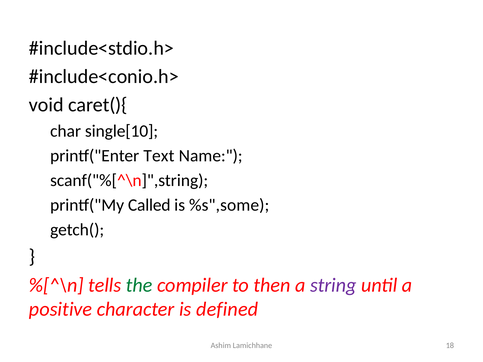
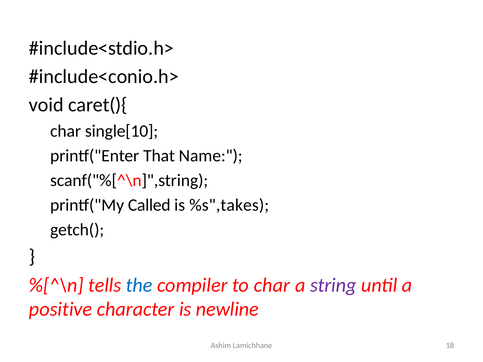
Text: Text -> That
%s",some: %s",some -> %s",takes
the colour: green -> blue
to then: then -> char
defined: defined -> newline
